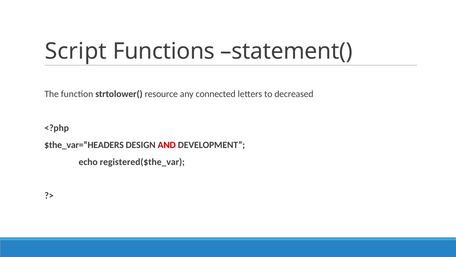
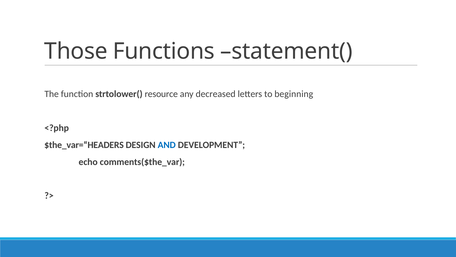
Script: Script -> Those
connected: connected -> decreased
decreased: decreased -> beginning
AND colour: red -> blue
registered($the_var: registered($the_var -> comments($the_var
